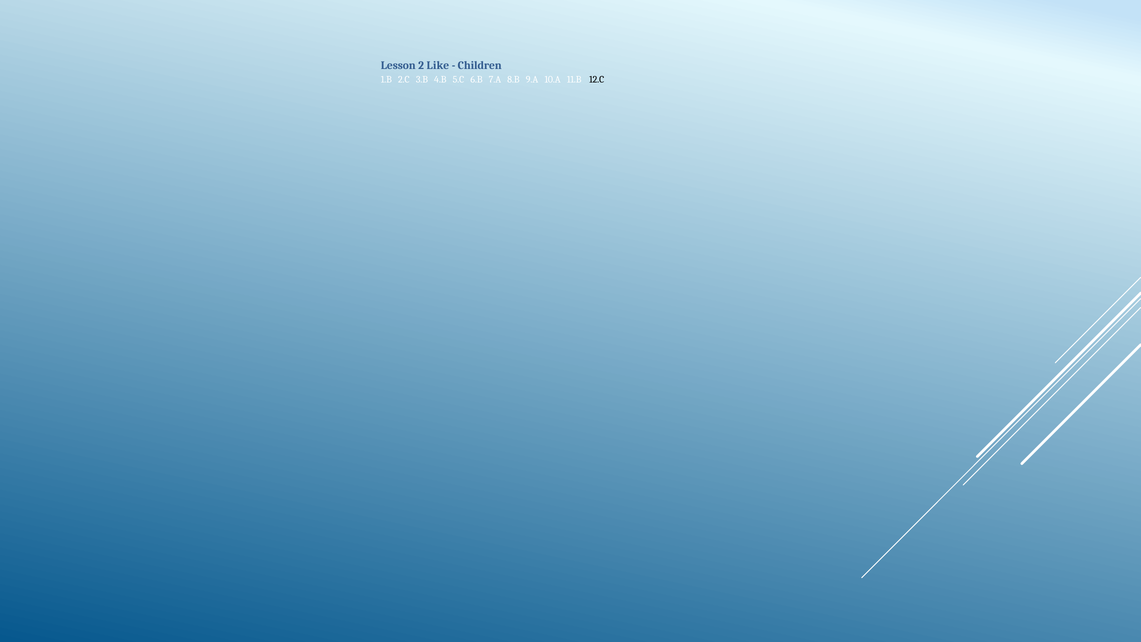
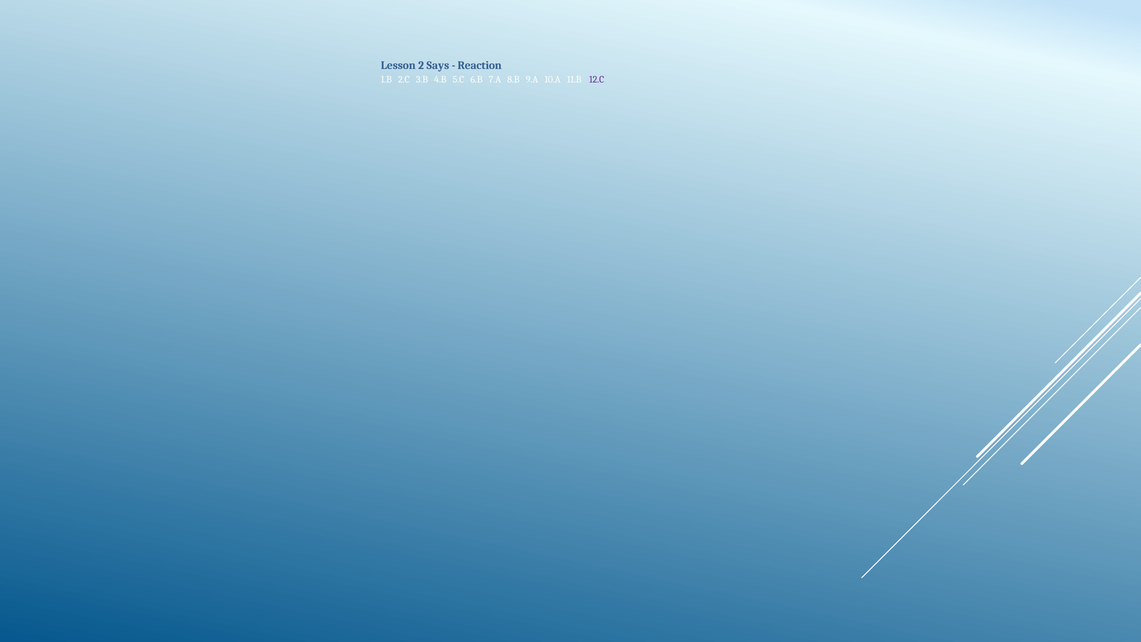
Like: Like -> Says
Children: Children -> Reaction
12.C colour: black -> purple
